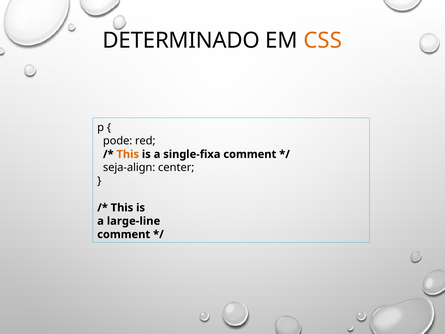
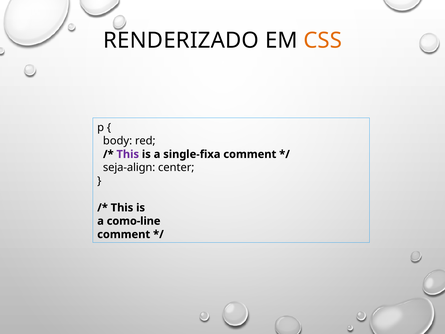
DETERMINADO: DETERMINADO -> RENDERIZADO
pode: pode -> body
This at (128, 154) colour: orange -> purple
large-line: large-line -> como-line
